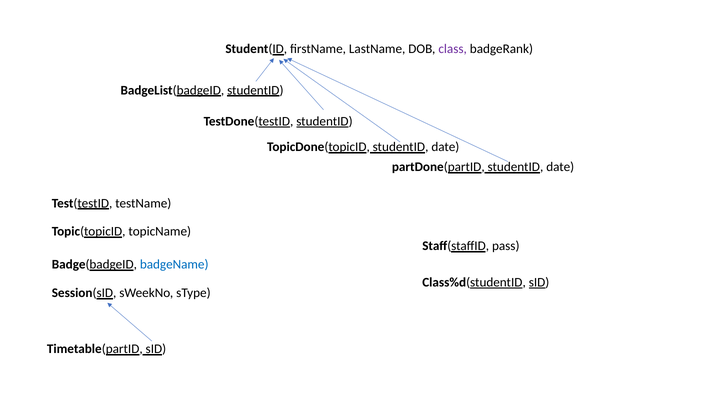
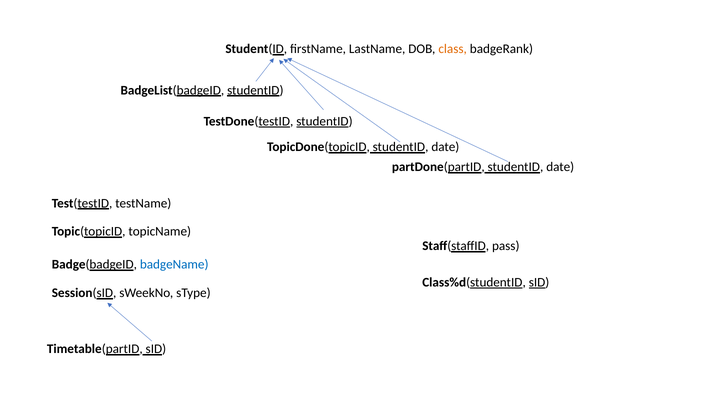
class colour: purple -> orange
